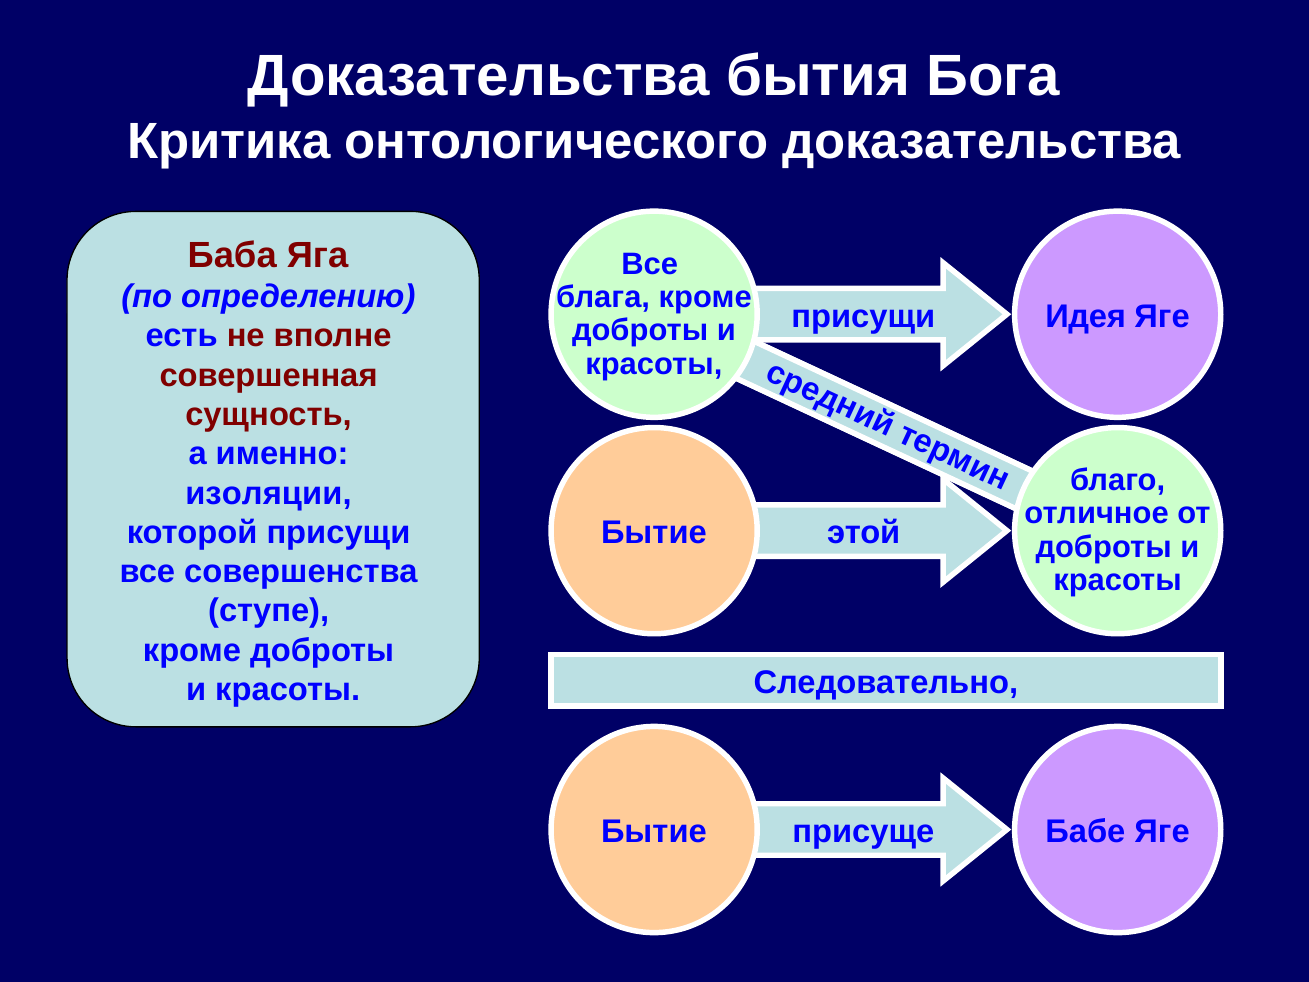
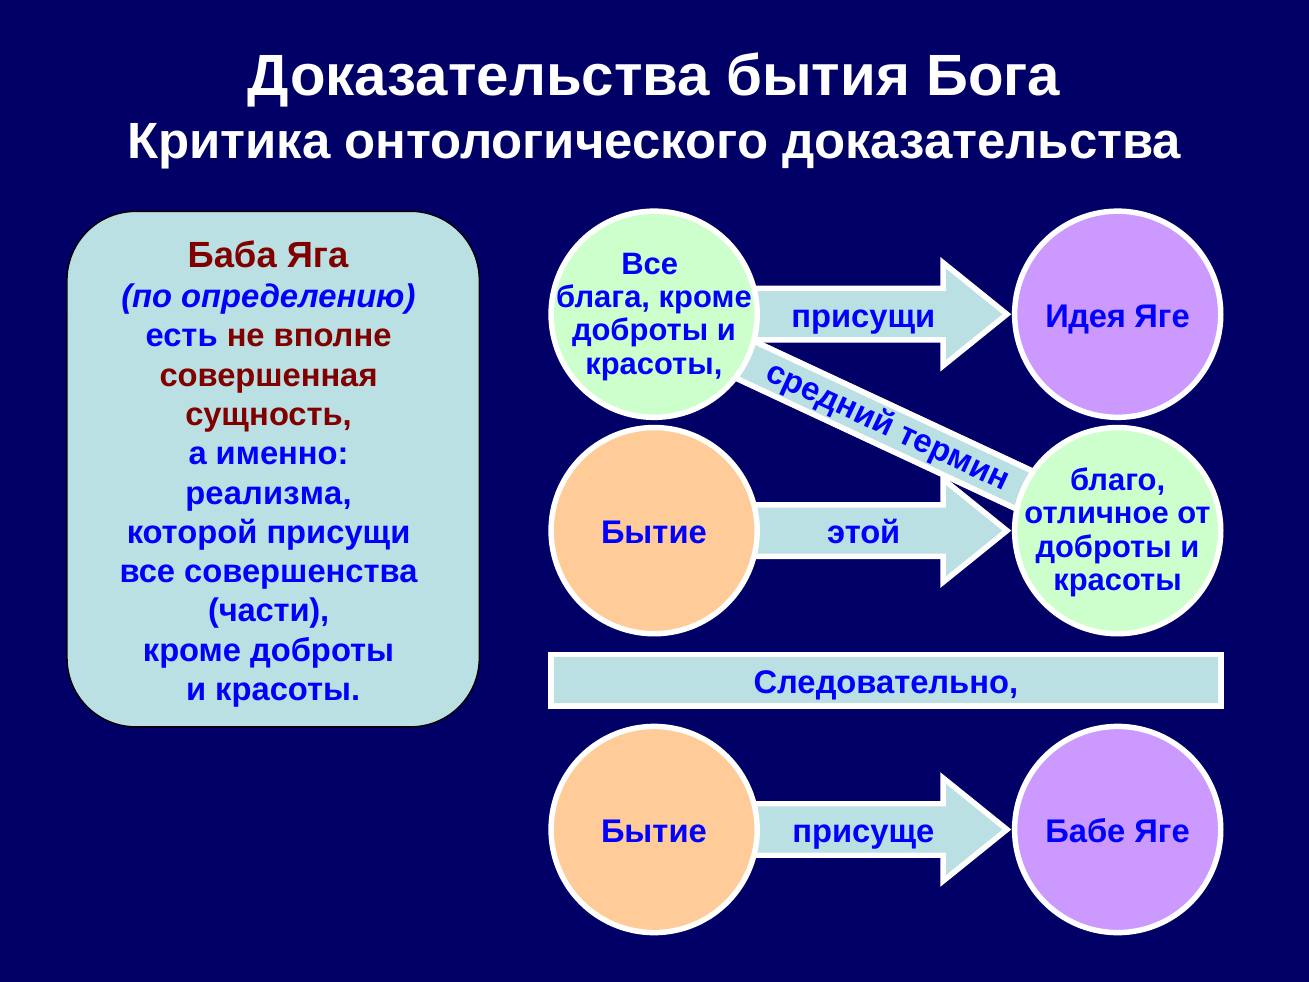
изоляции: изоляции -> реализма
ступе: ступе -> части
